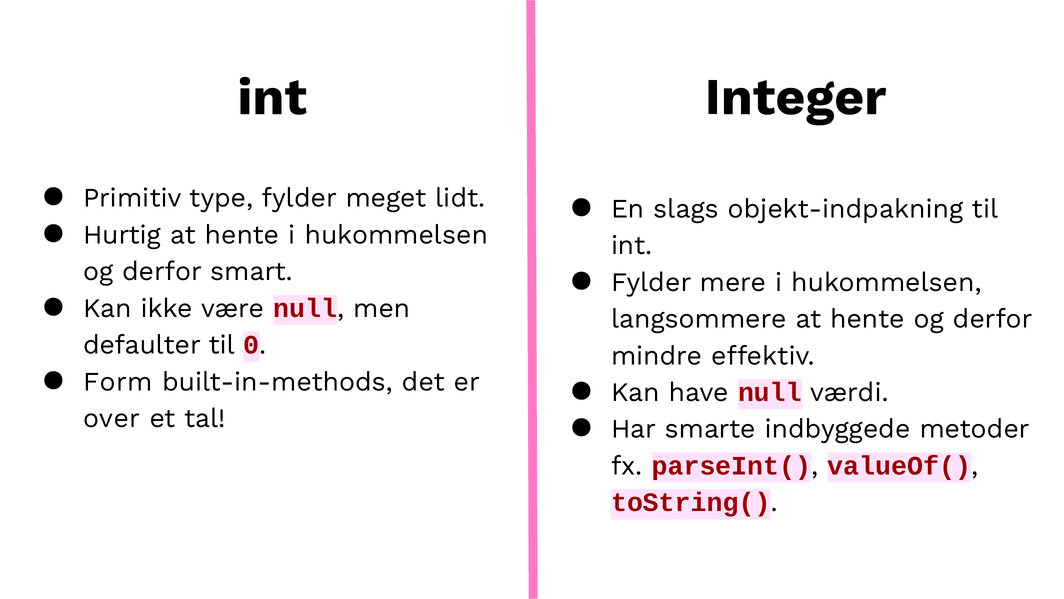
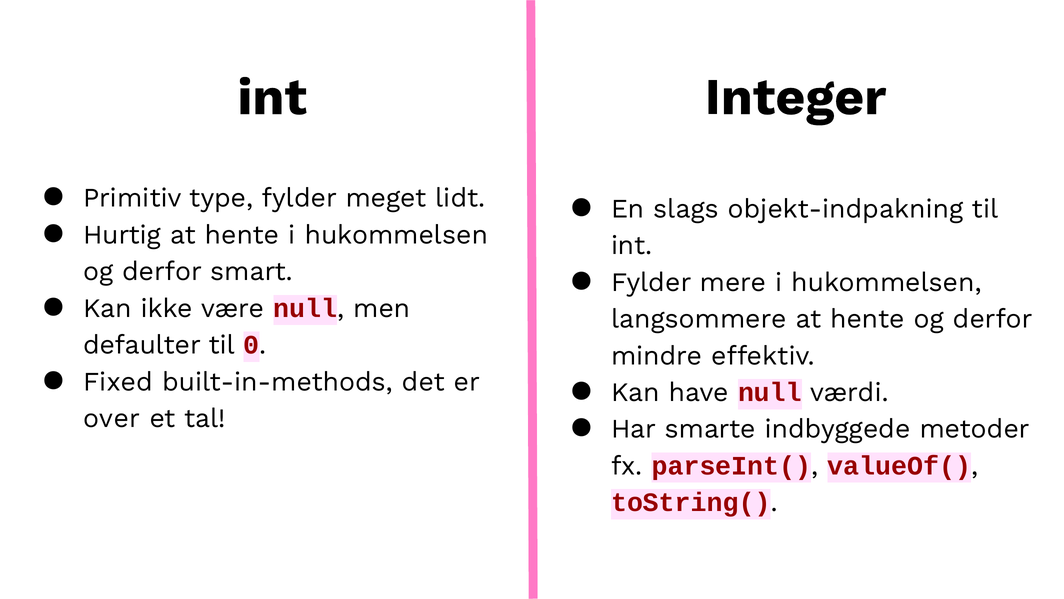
Form: Form -> Fixed
